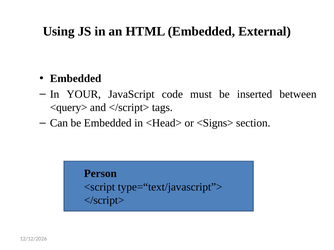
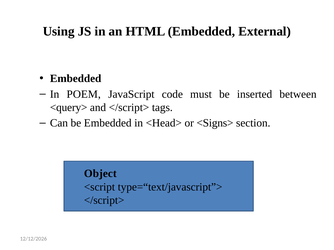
YOUR: YOUR -> POEM
Person: Person -> Object
